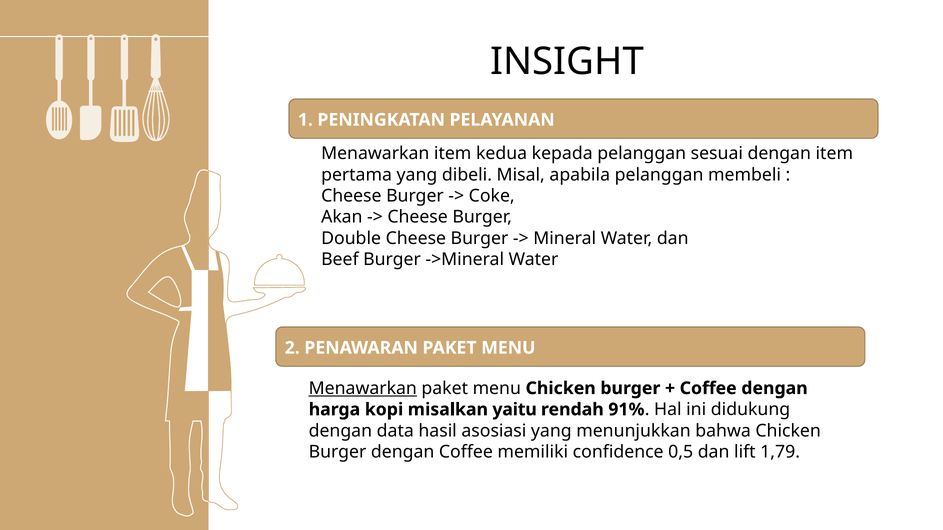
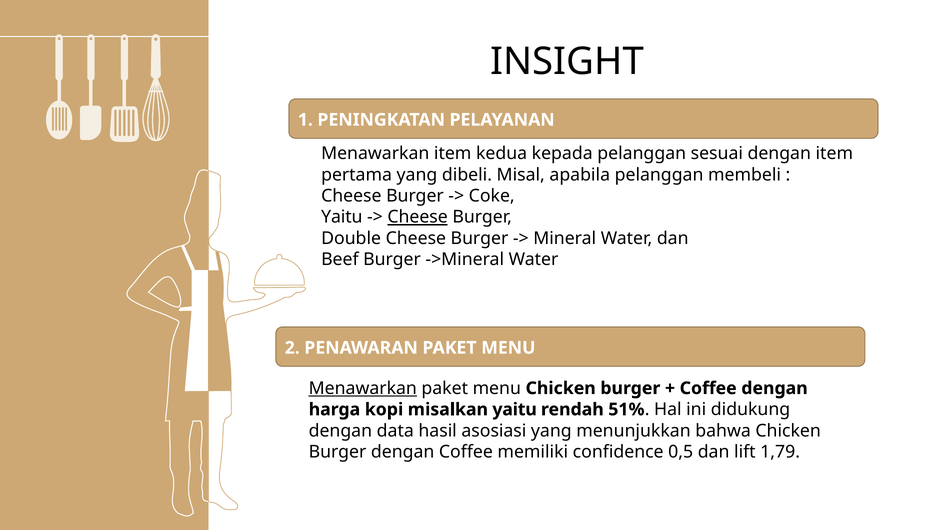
Akan at (342, 217): Akan -> Yaitu
Cheese at (418, 217) underline: none -> present
91%: 91% -> 51%
